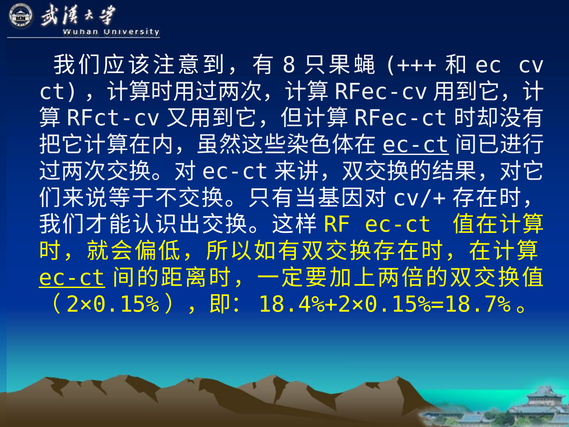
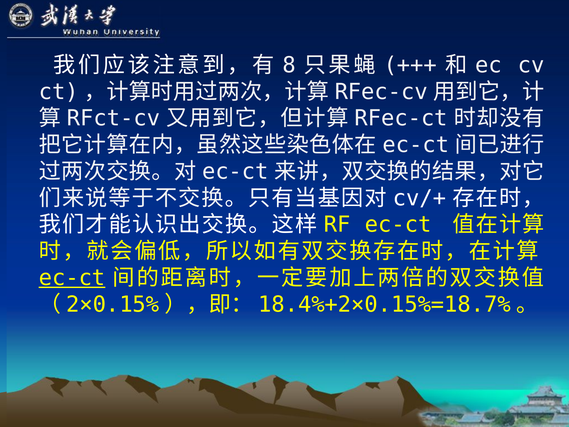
ec-ct at (416, 145) underline: present -> none
